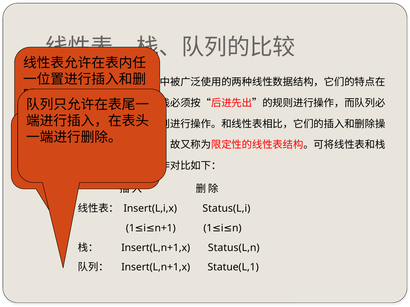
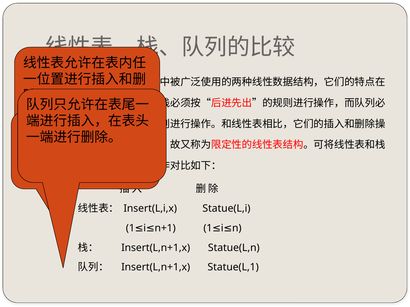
Status(L,i: Status(L,i -> Statue(L,i
Status(L,n: Status(L,n -> Statue(L,n
